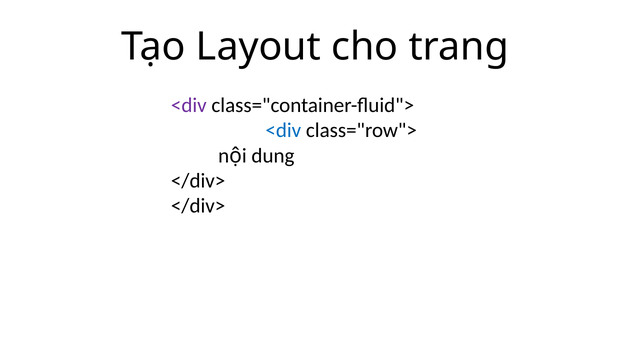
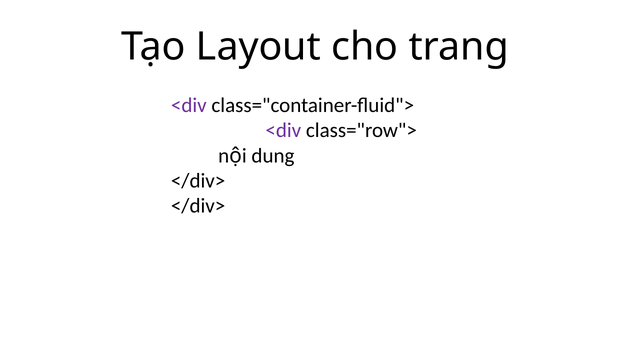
<div at (283, 131) colour: blue -> purple
